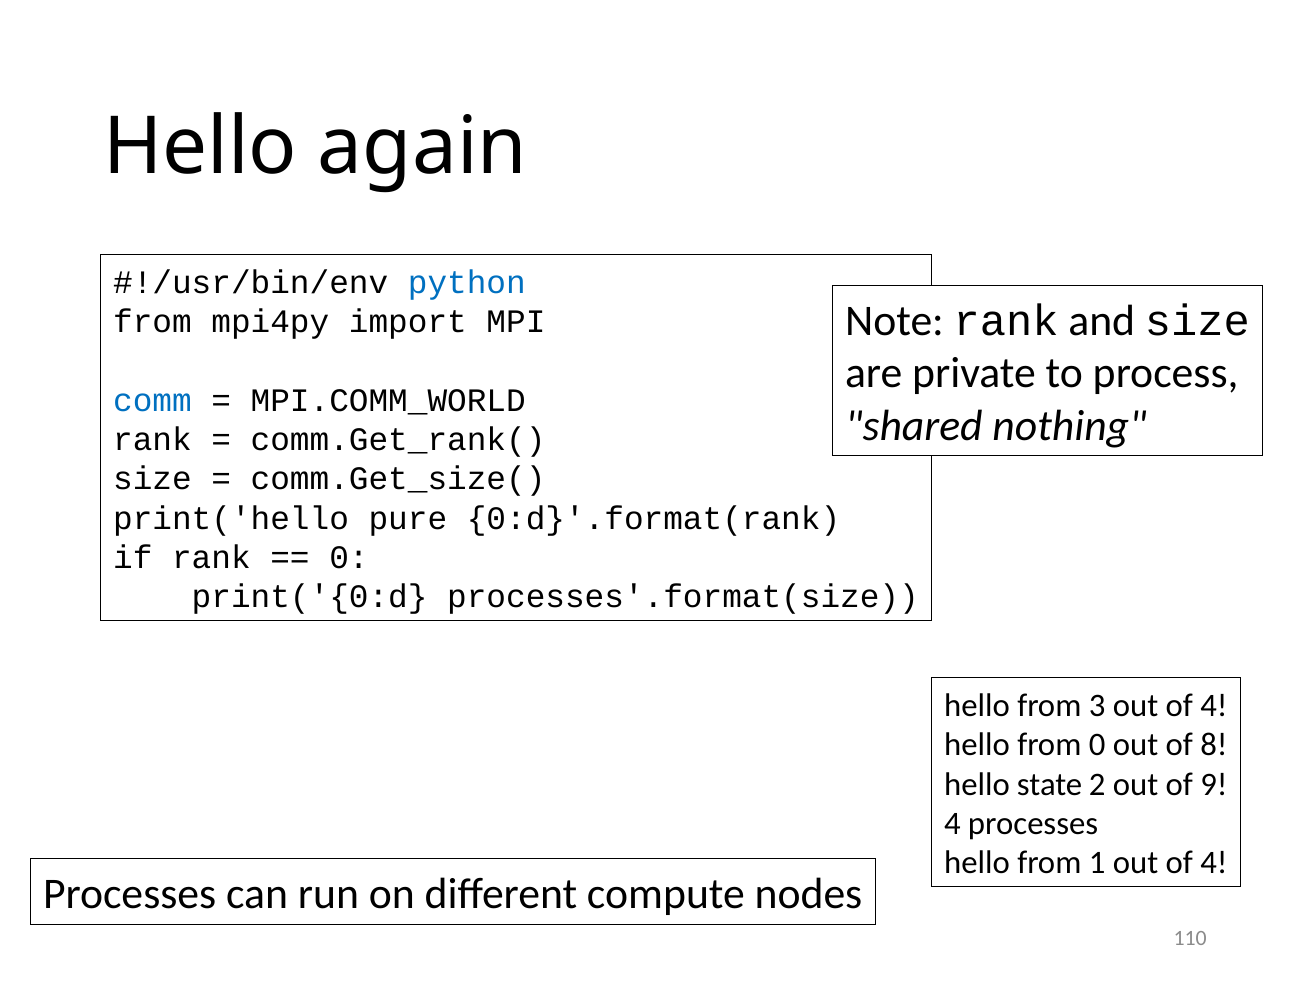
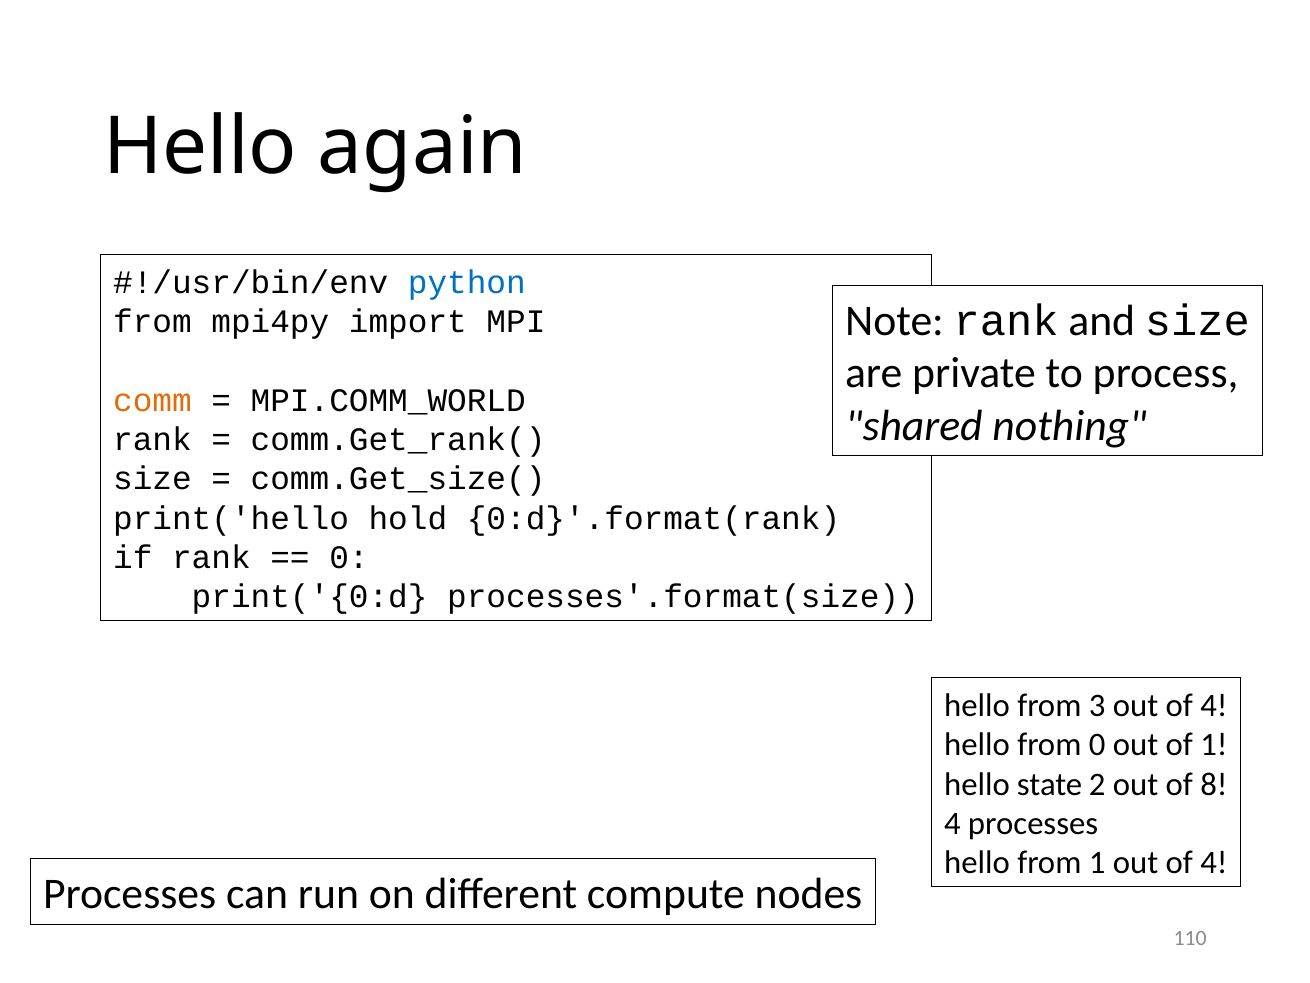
comm colour: blue -> orange
pure: pure -> hold
of 8: 8 -> 1
9: 9 -> 8
